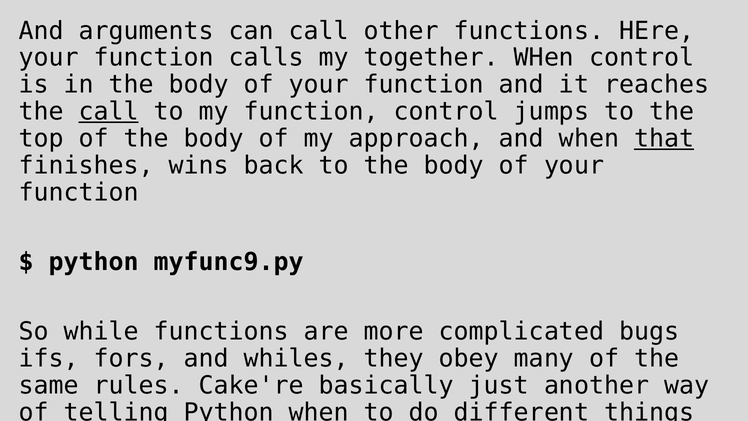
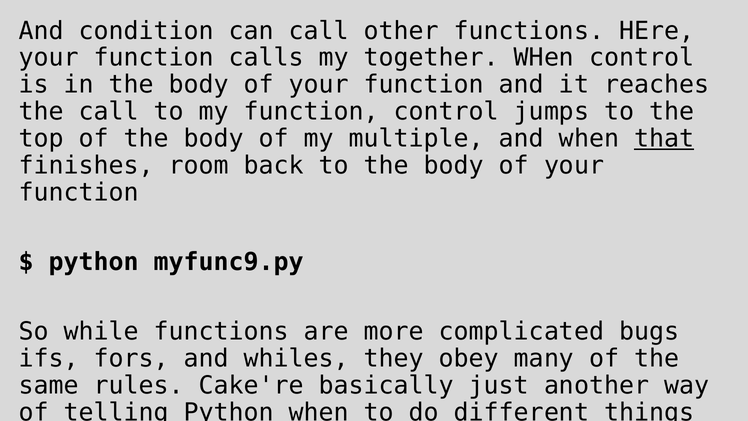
arguments: arguments -> condition
call at (109, 112) underline: present -> none
approach: approach -> multiple
wins: wins -> room
